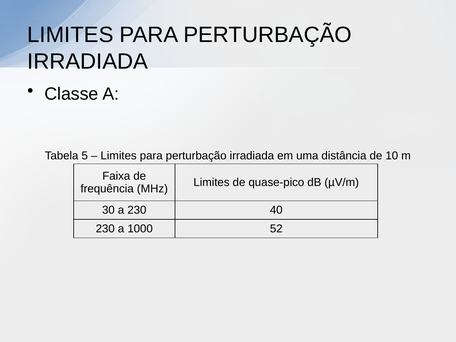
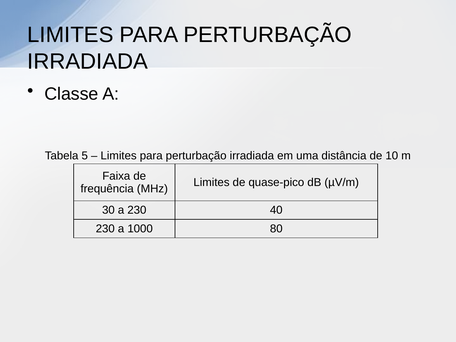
52: 52 -> 80
